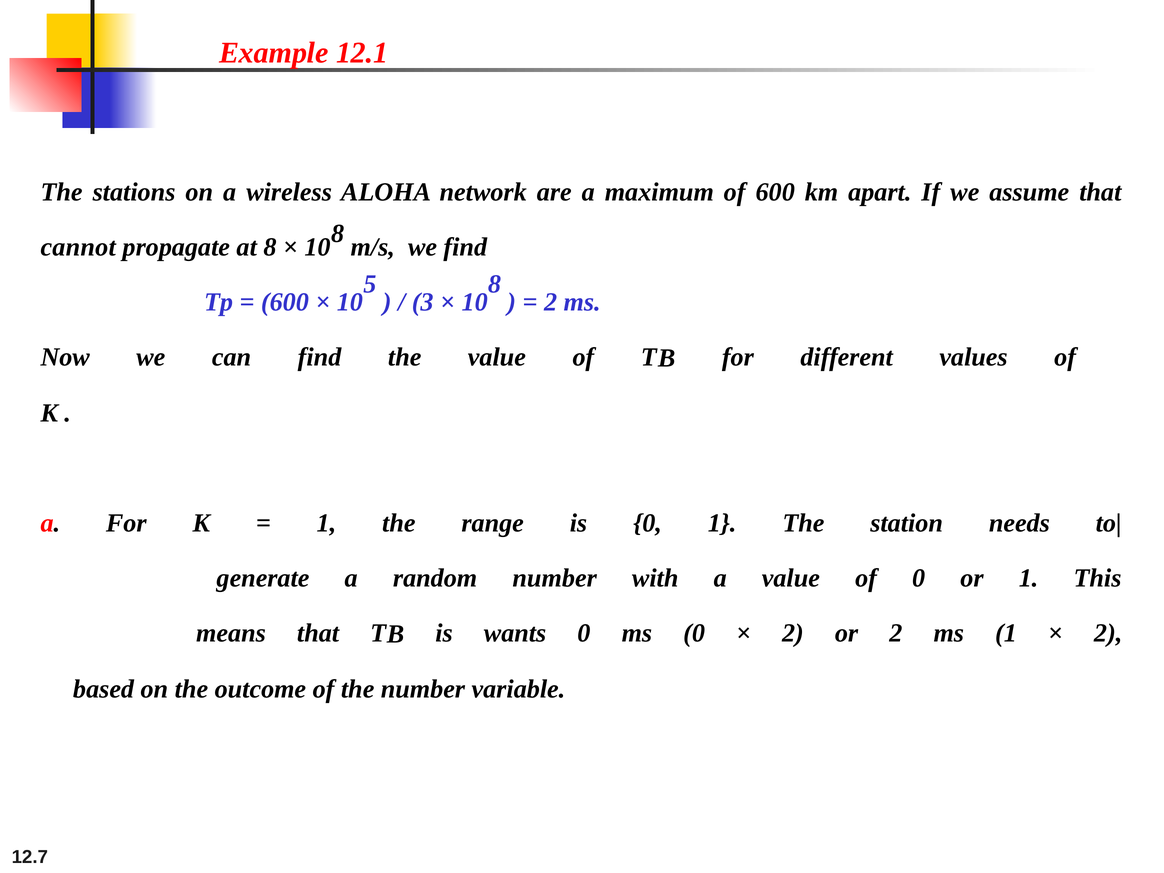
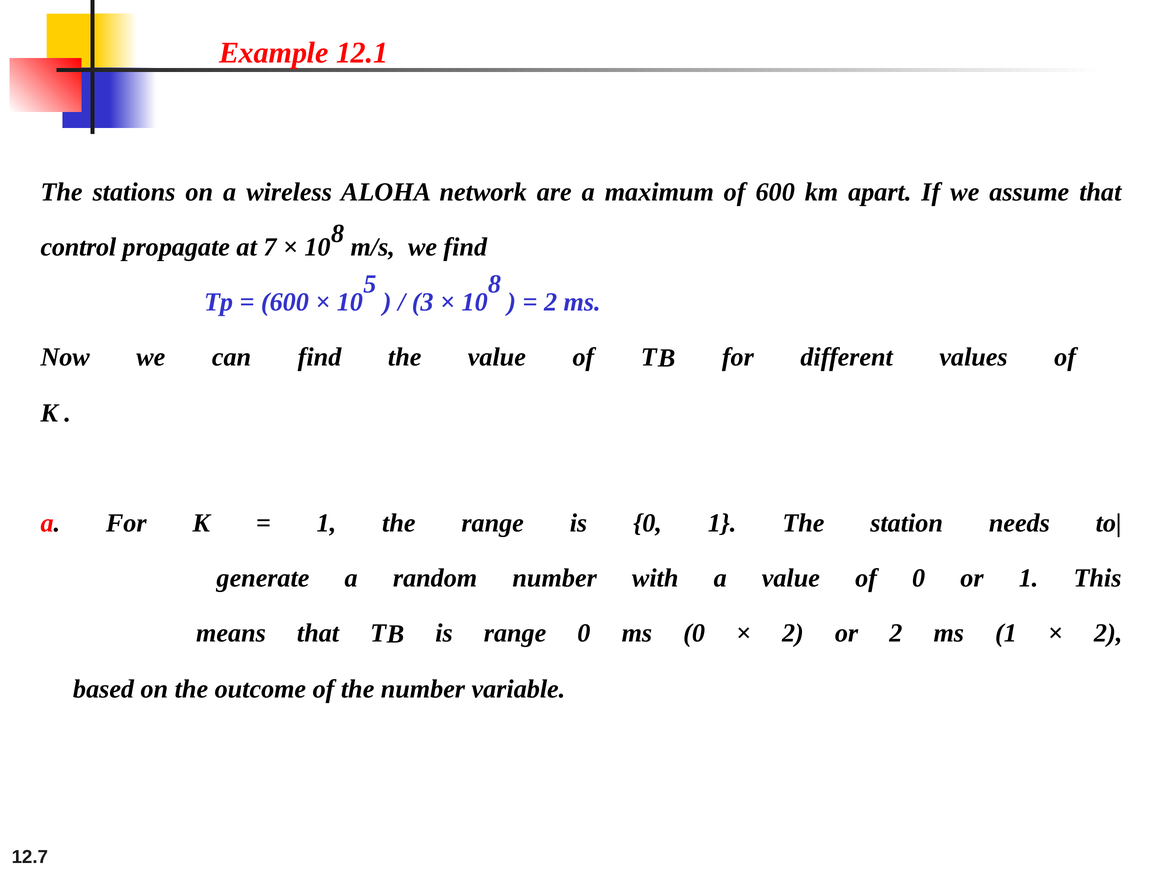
cannot: cannot -> control
at 8: 8 -> 7
is wants: wants -> range
